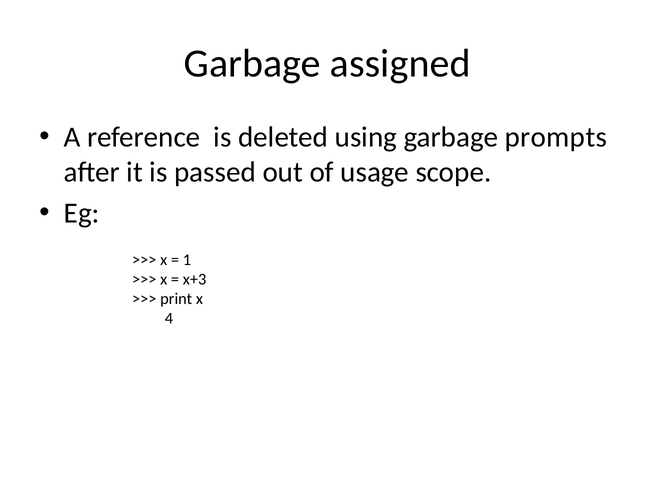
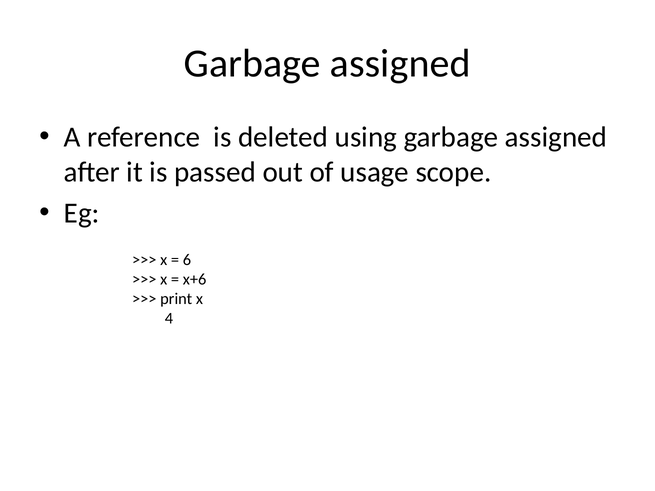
using garbage prompts: prompts -> assigned
1: 1 -> 6
x+3: x+3 -> x+6
